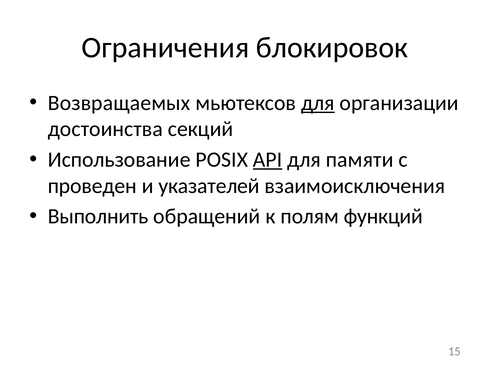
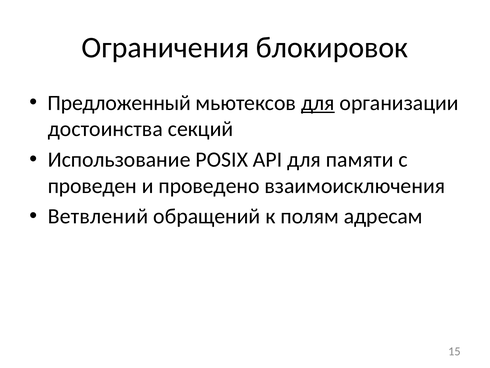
Возвращаемых: Возвращаемых -> Предложенный
API underline: present -> none
указателей: указателей -> проведено
Выполнить: Выполнить -> Ветвлений
функций: функций -> адресам
